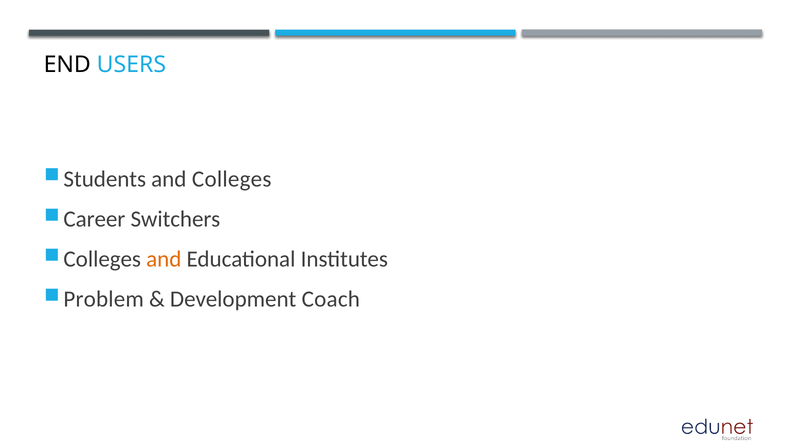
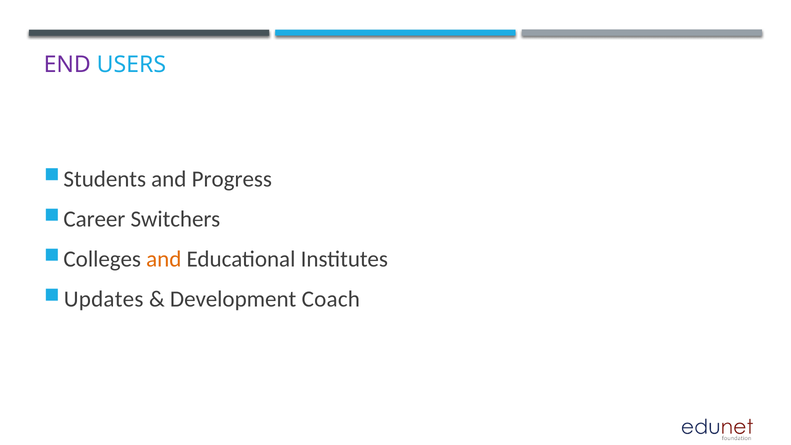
END colour: black -> purple
and Colleges: Colleges -> Progress
Problem: Problem -> Updates
